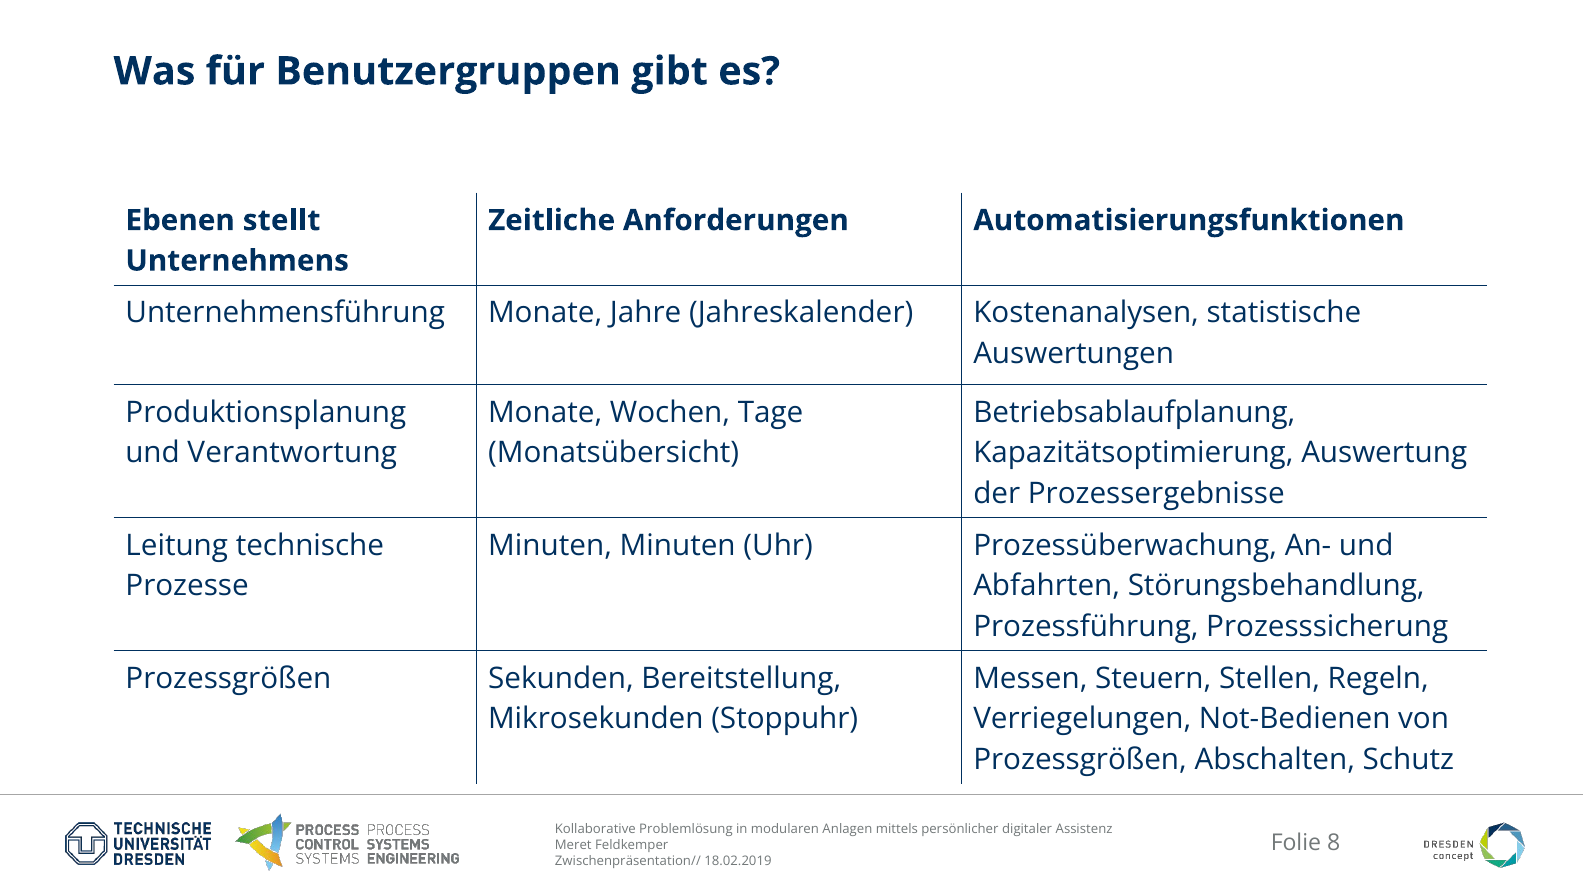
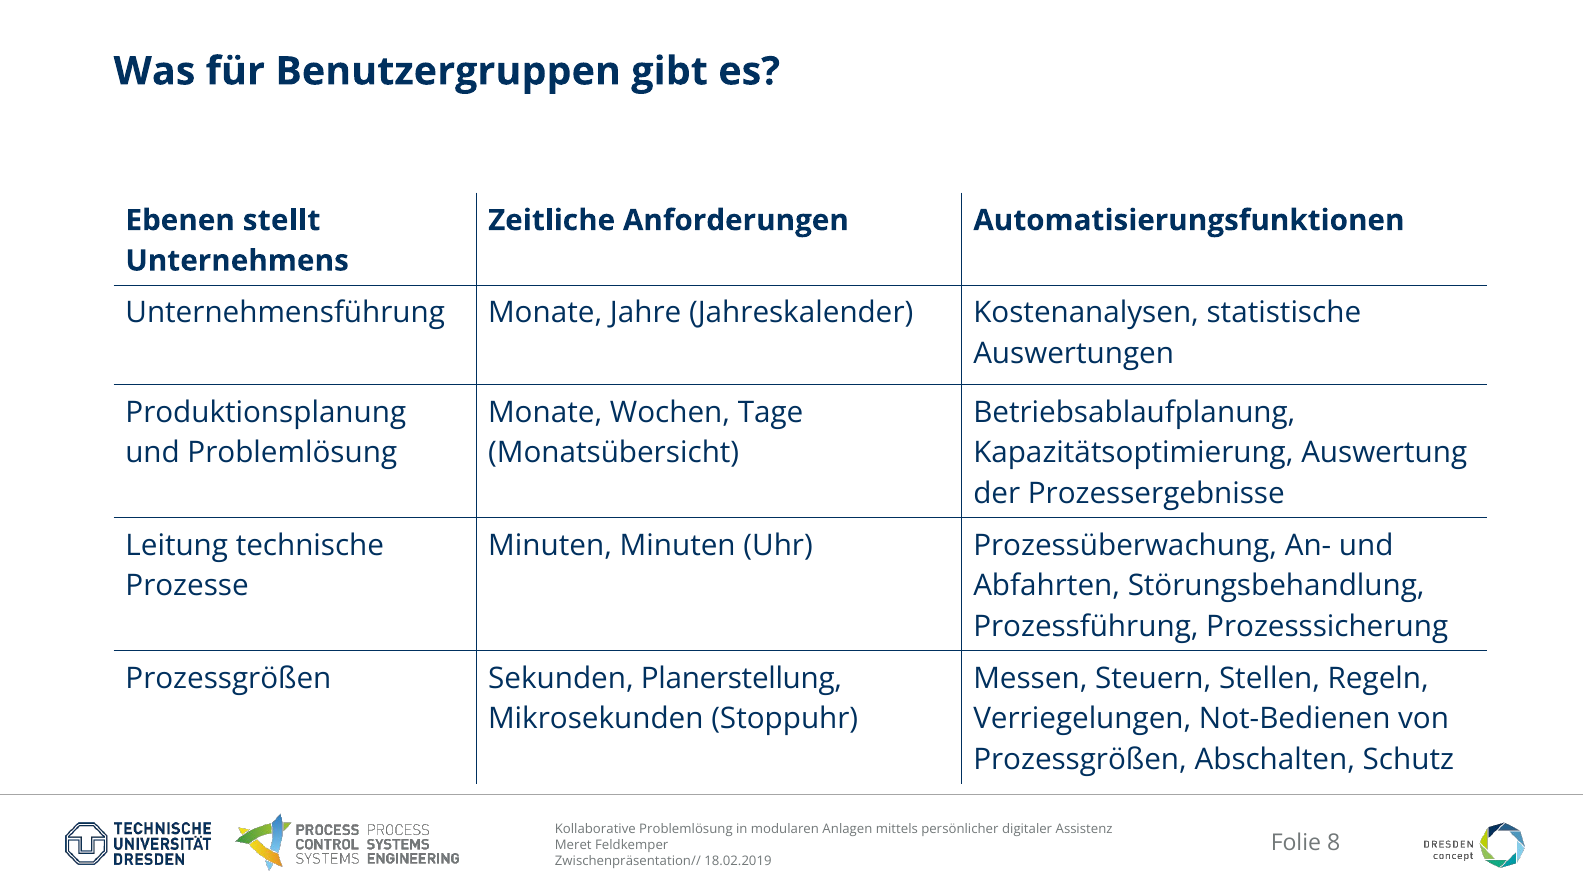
und Verantwortung: Verantwortung -> Problemlösung
Bereitstellung: Bereitstellung -> Planerstellung
